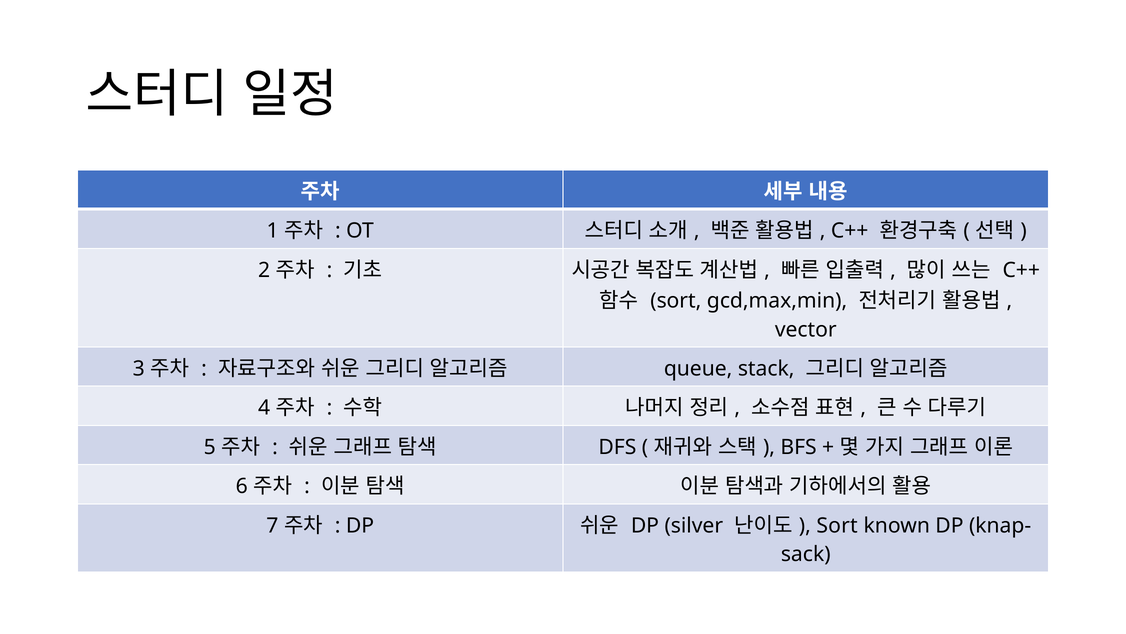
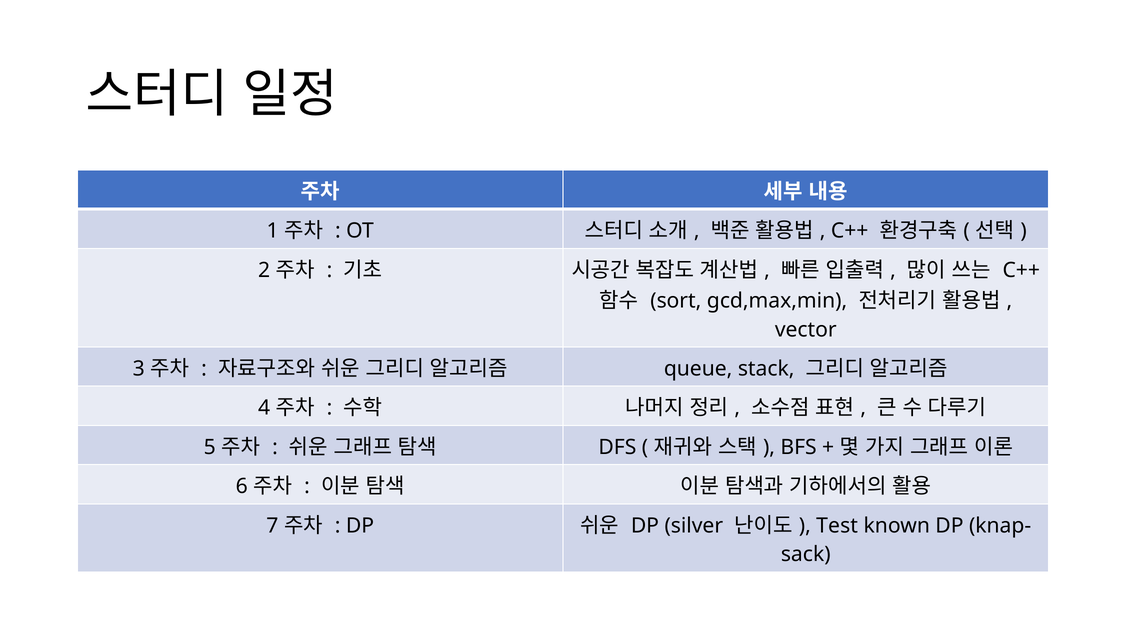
Sort at (837, 525): Sort -> Test
